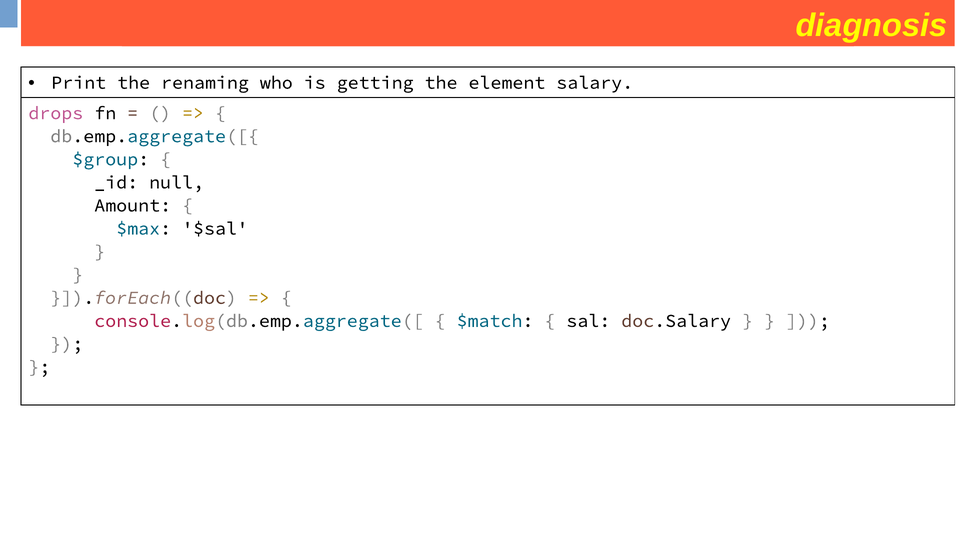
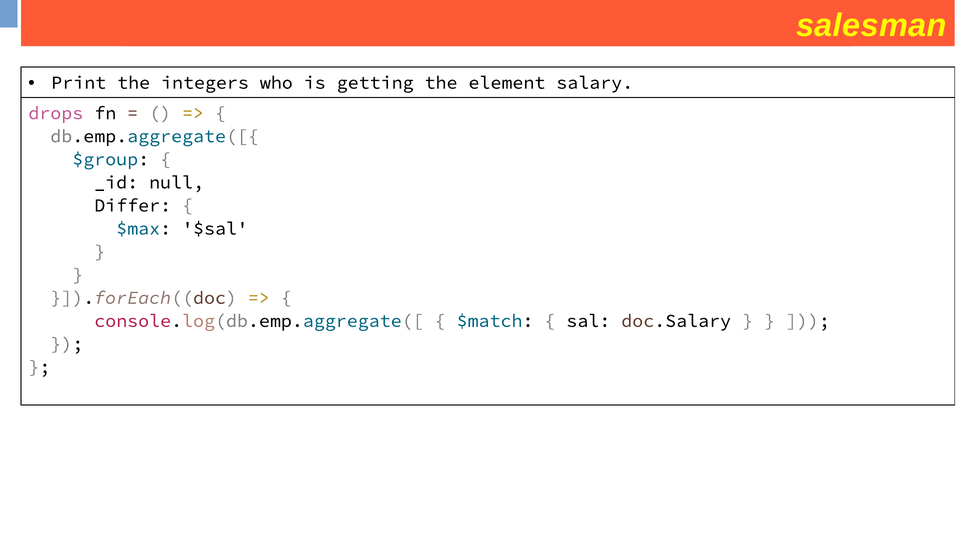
diagnosis: diagnosis -> salesman
renaming: renaming -> integers
Amount: Amount -> Differ
